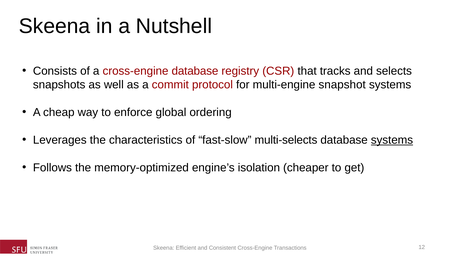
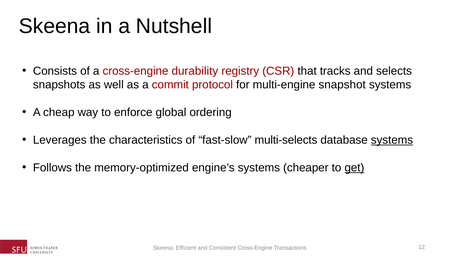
cross-engine database: database -> durability
engine’s isolation: isolation -> systems
get underline: none -> present
